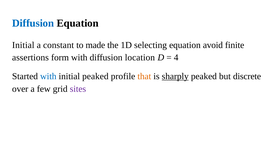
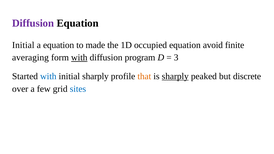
Diffusion at (33, 23) colour: blue -> purple
a constant: constant -> equation
selecting: selecting -> occupied
assertions: assertions -> averaging
with at (79, 58) underline: none -> present
location: location -> program
4: 4 -> 3
initial peaked: peaked -> sharply
sites colour: purple -> blue
